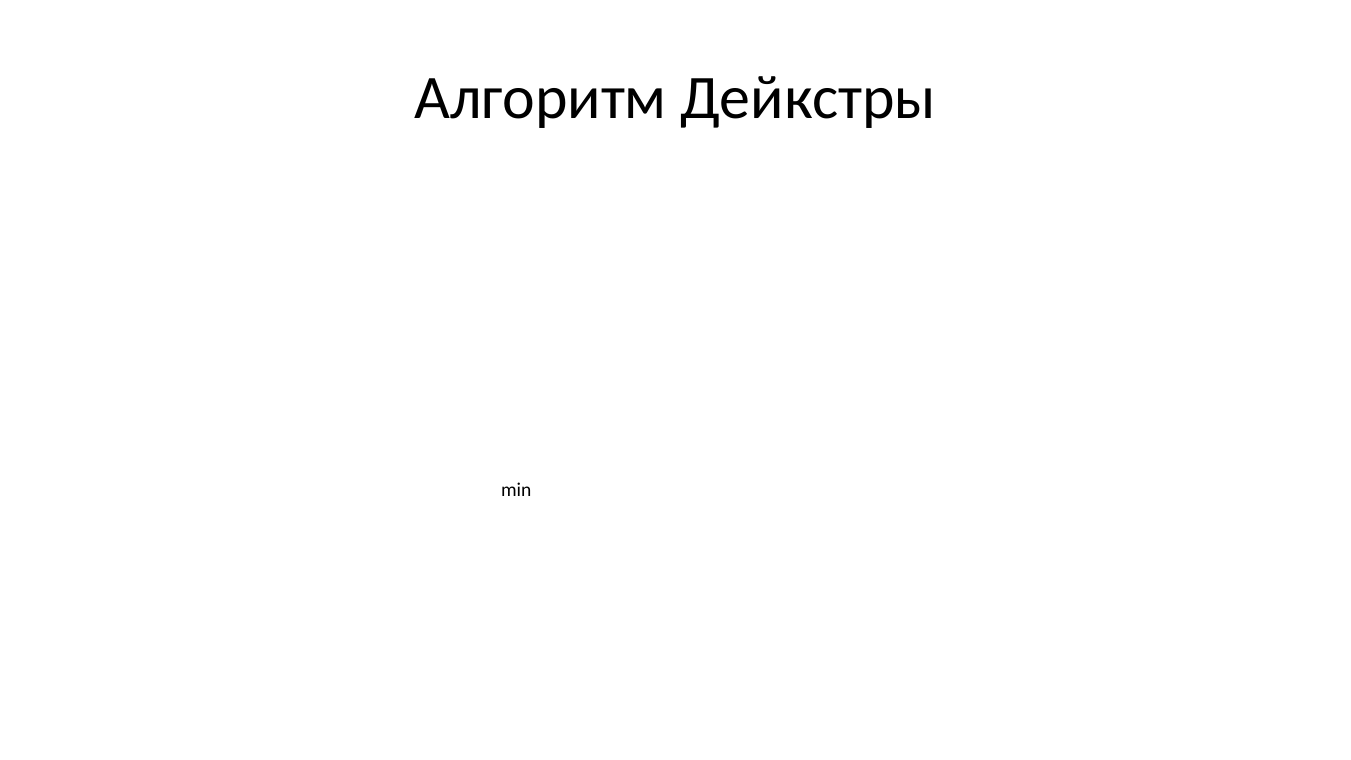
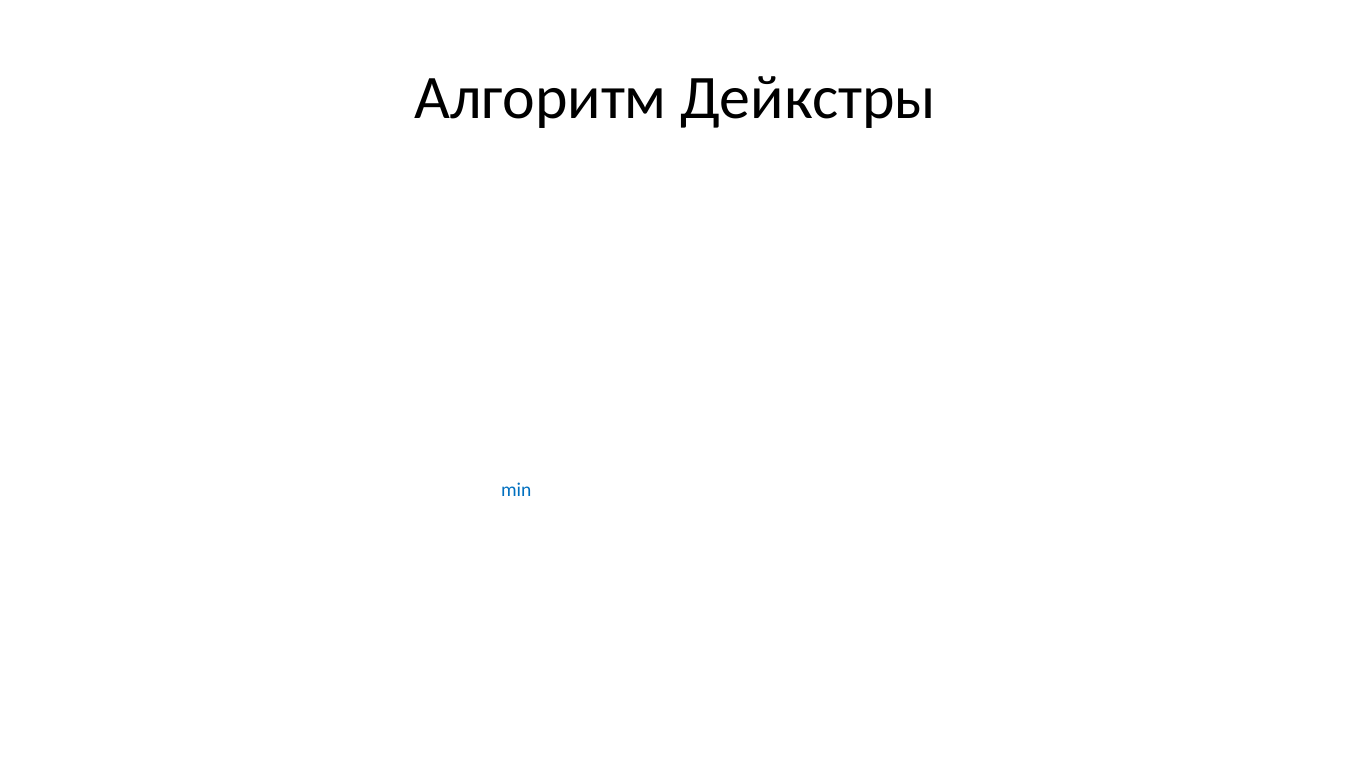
min at (516, 490) colour: black -> blue
